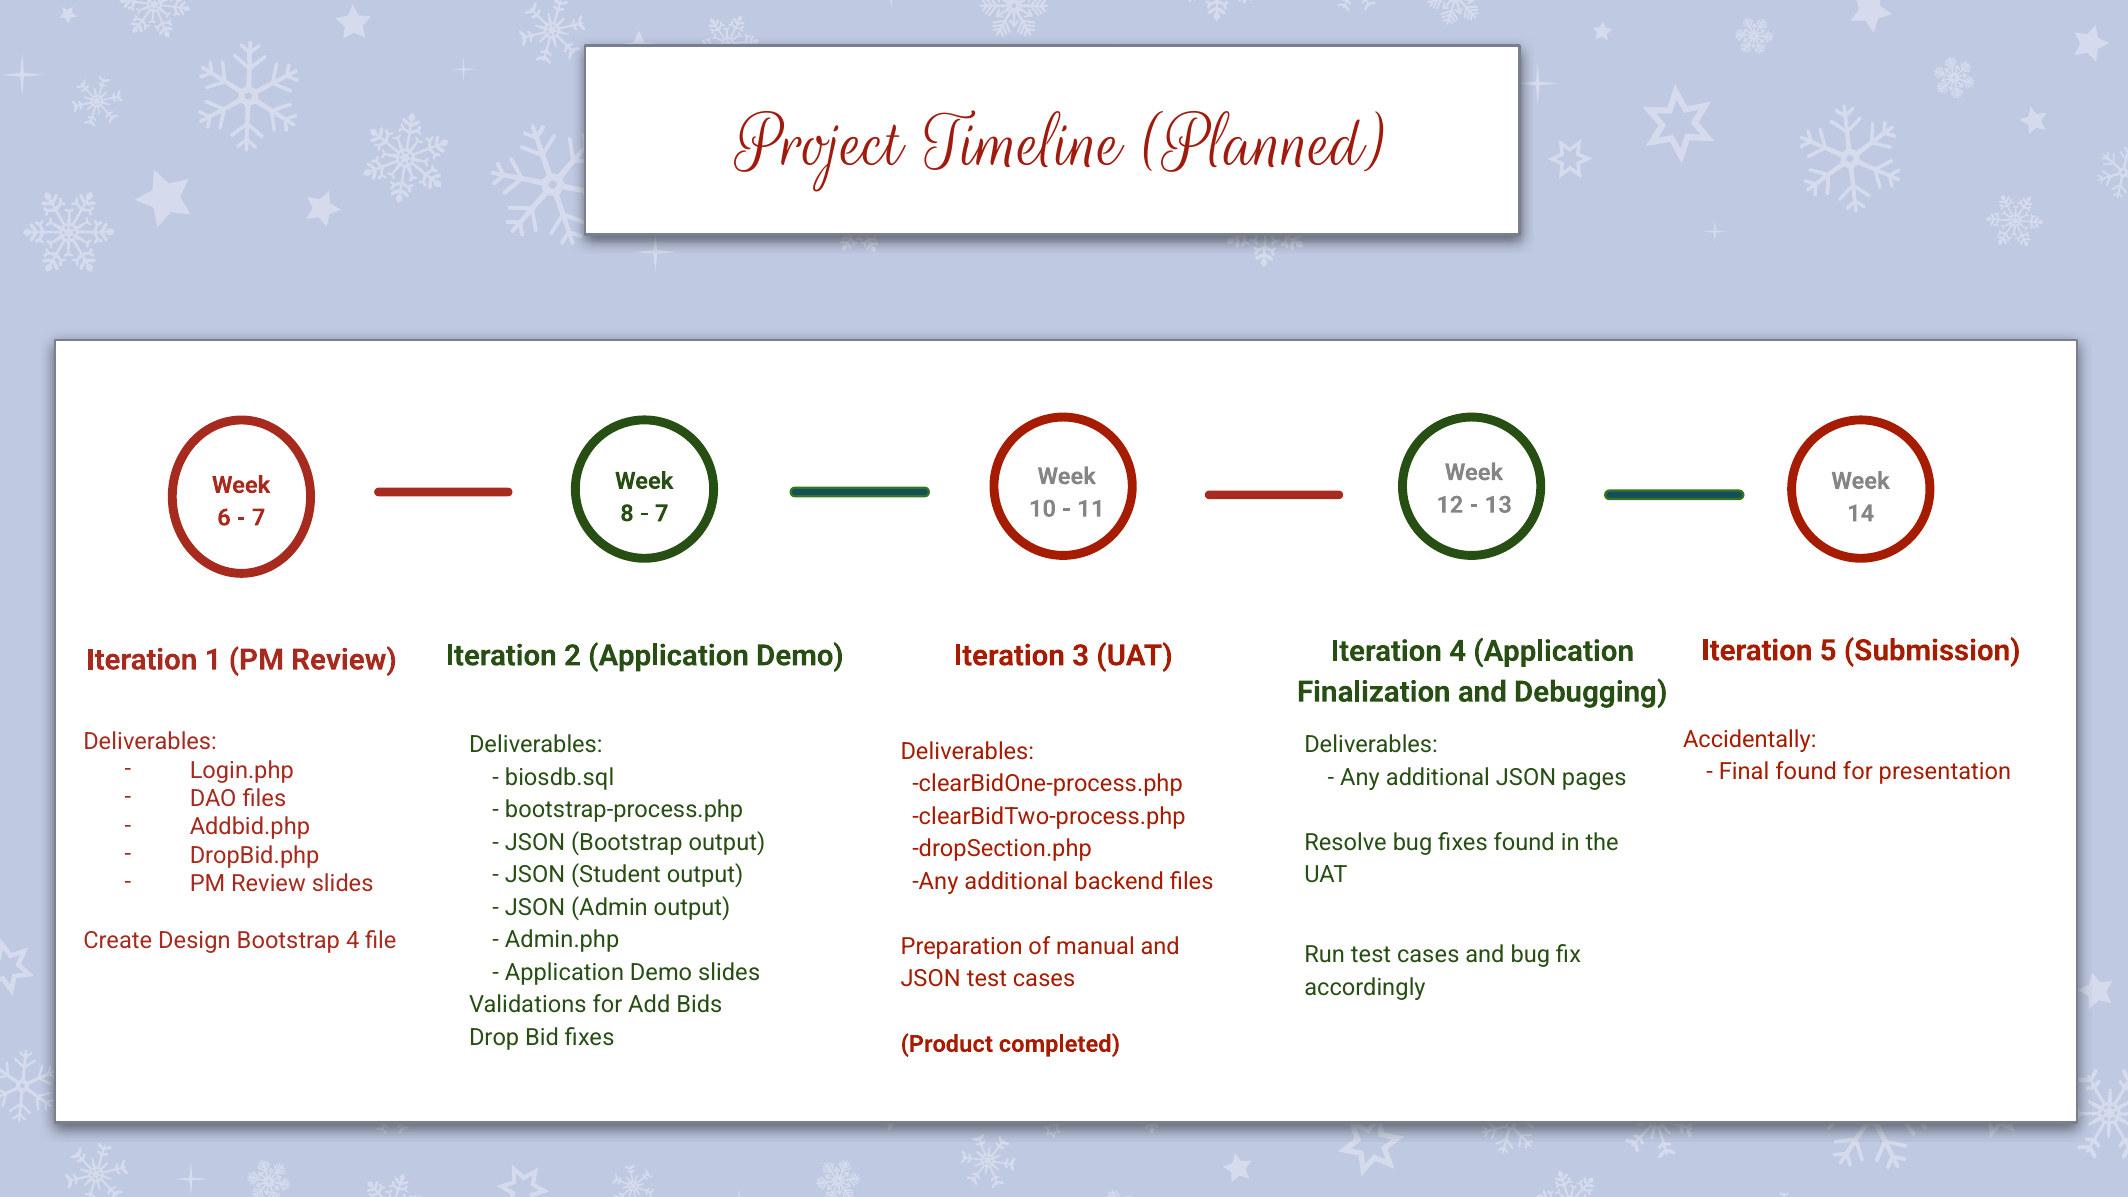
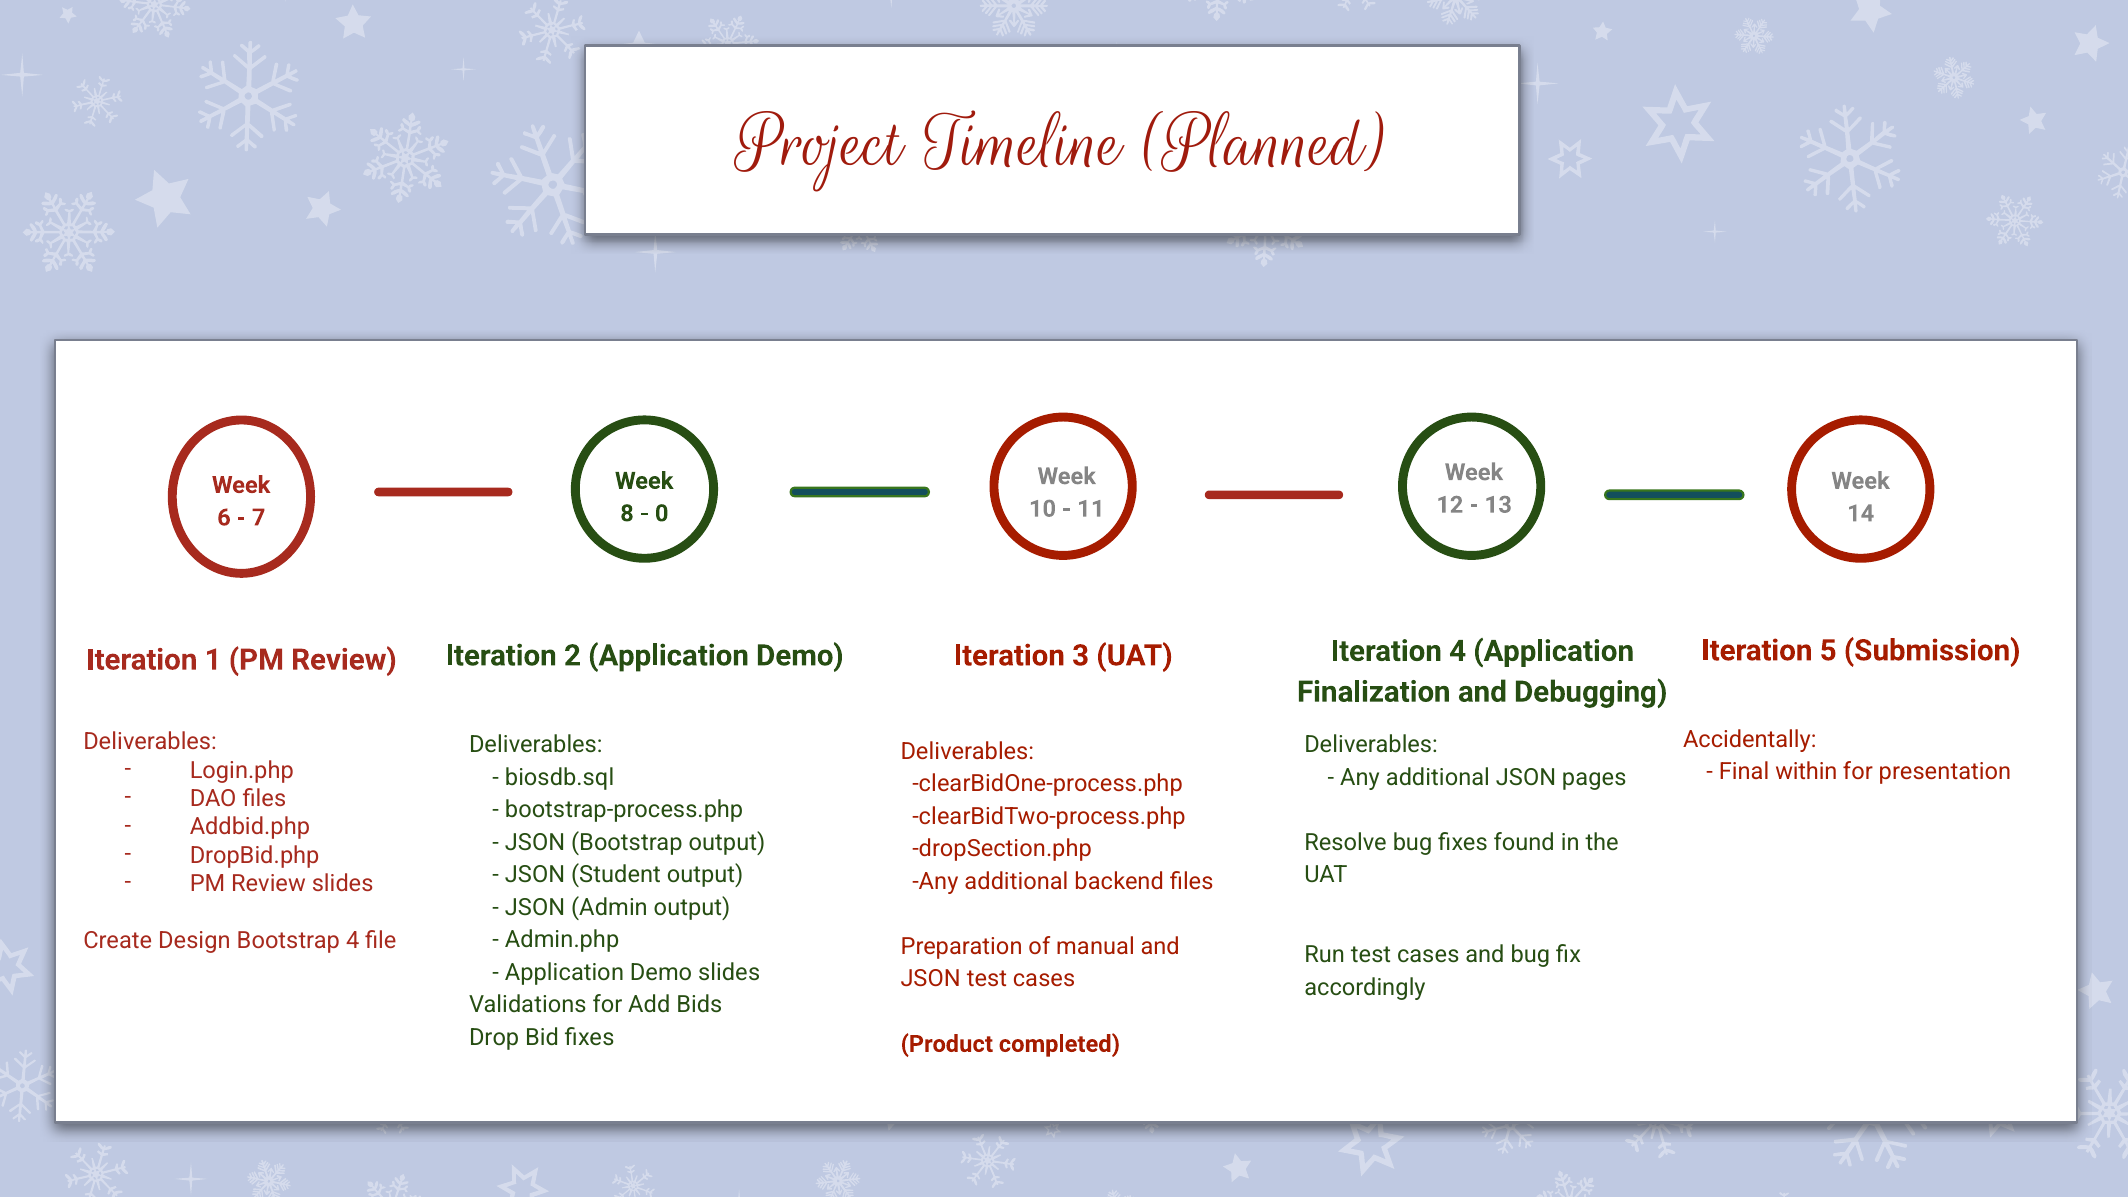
7 at (662, 513): 7 -> 0
Final found: found -> within
